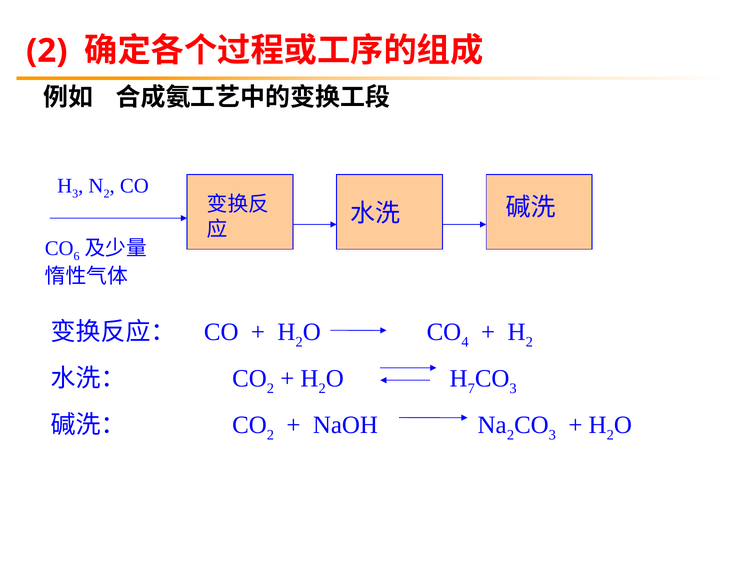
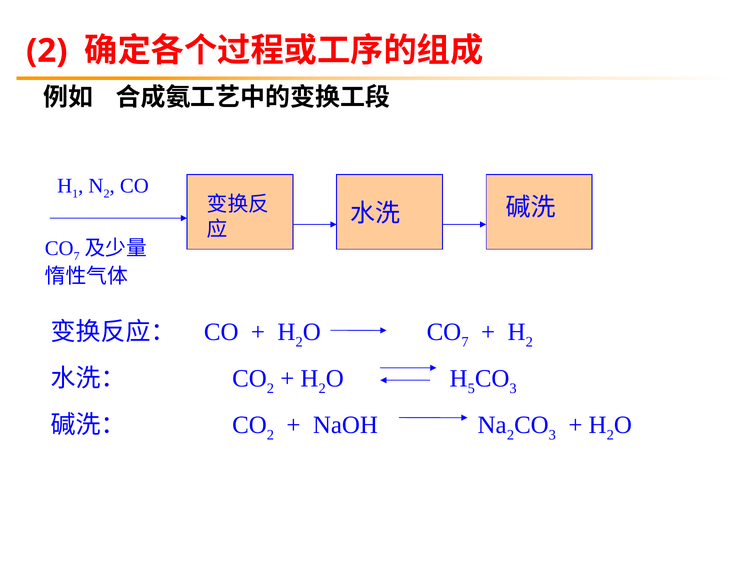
3 at (75, 194): 3 -> 1
6 at (77, 256): 6 -> 7
4 at (465, 342): 4 -> 7
7: 7 -> 5
